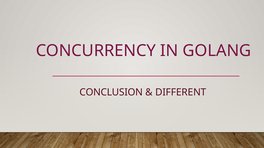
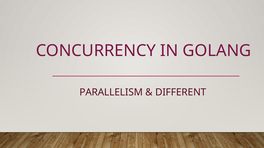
CONCLUSION: CONCLUSION -> PARALLELISM
